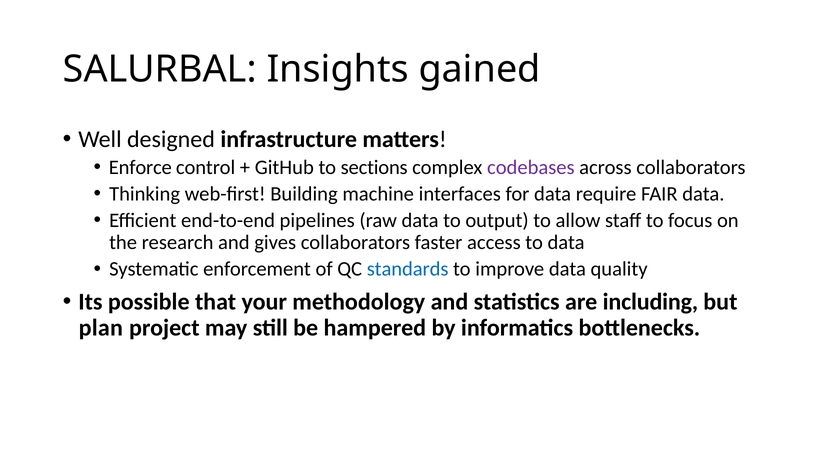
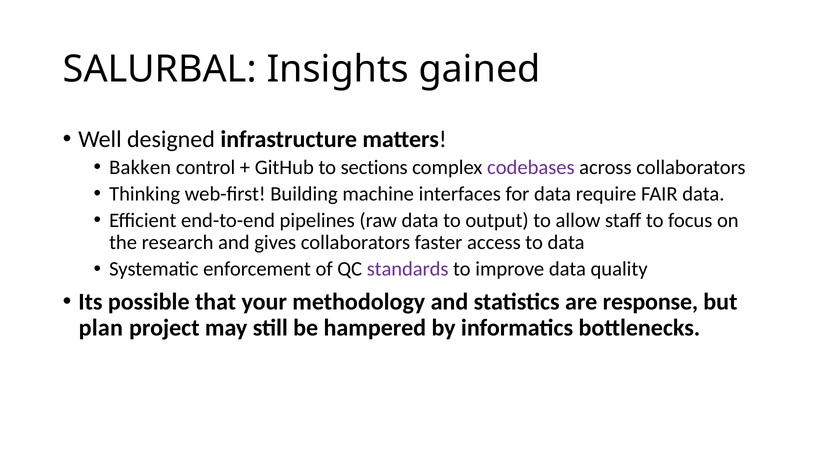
Enforce: Enforce -> Bakken
standards colour: blue -> purple
including: including -> response
